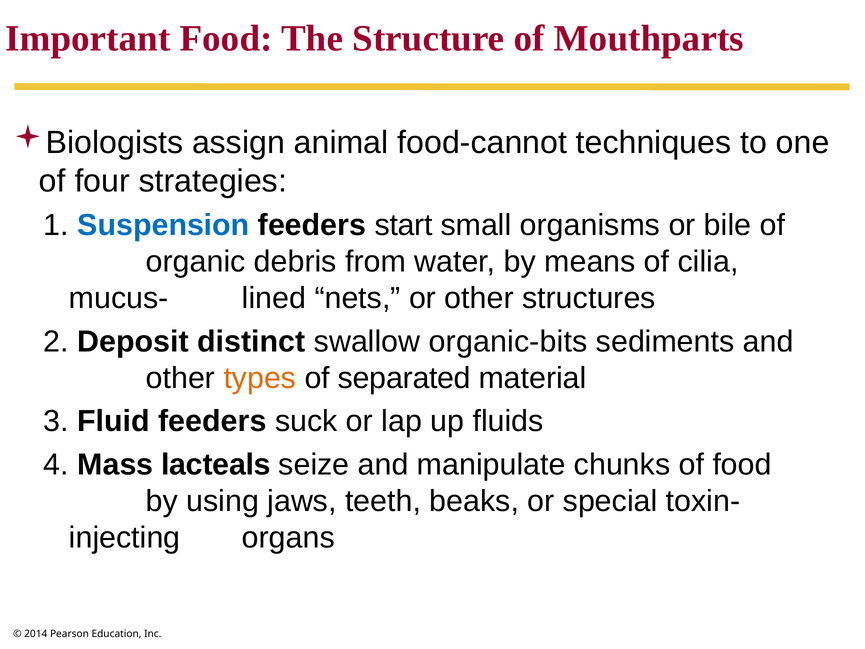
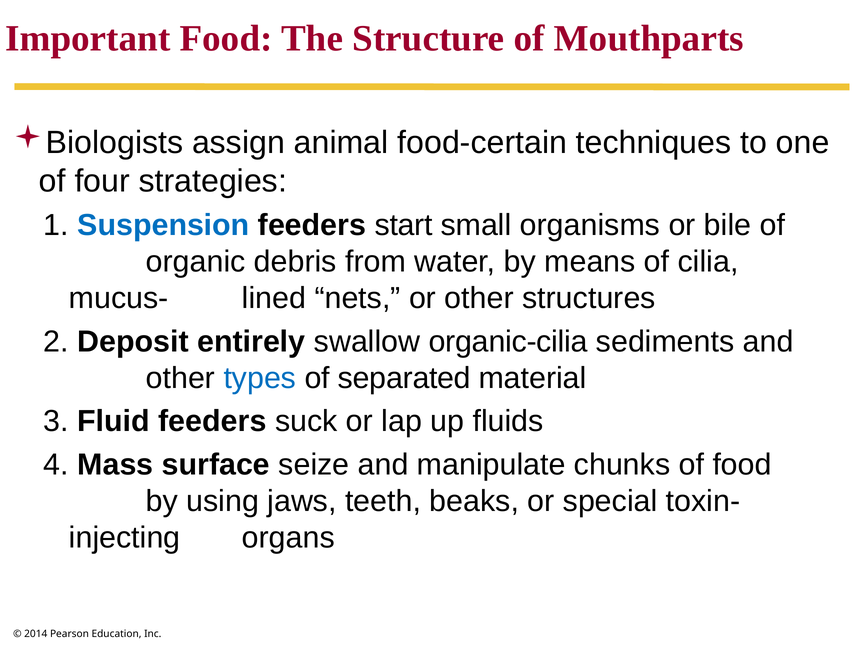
food-cannot: food-cannot -> food-certain
distinct: distinct -> entirely
organic-bits: organic-bits -> organic-cilia
types colour: orange -> blue
lacteals: lacteals -> surface
